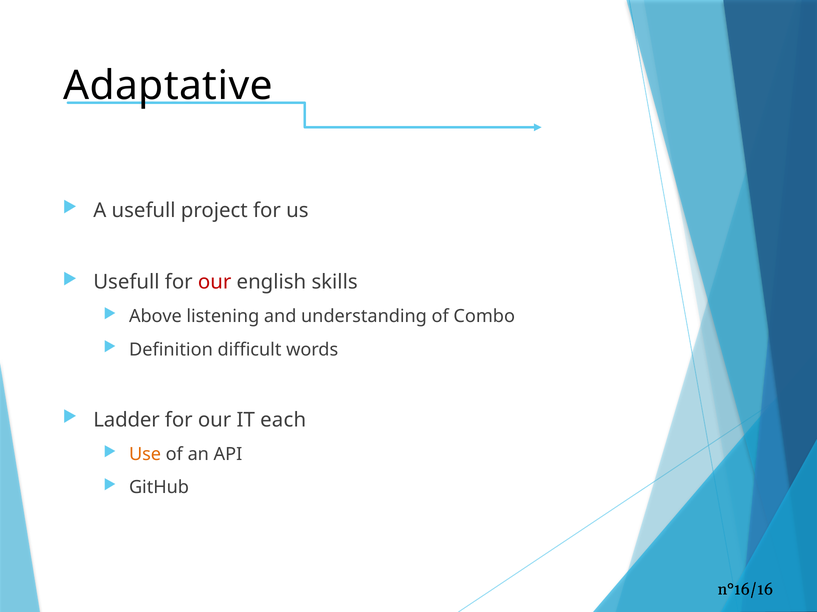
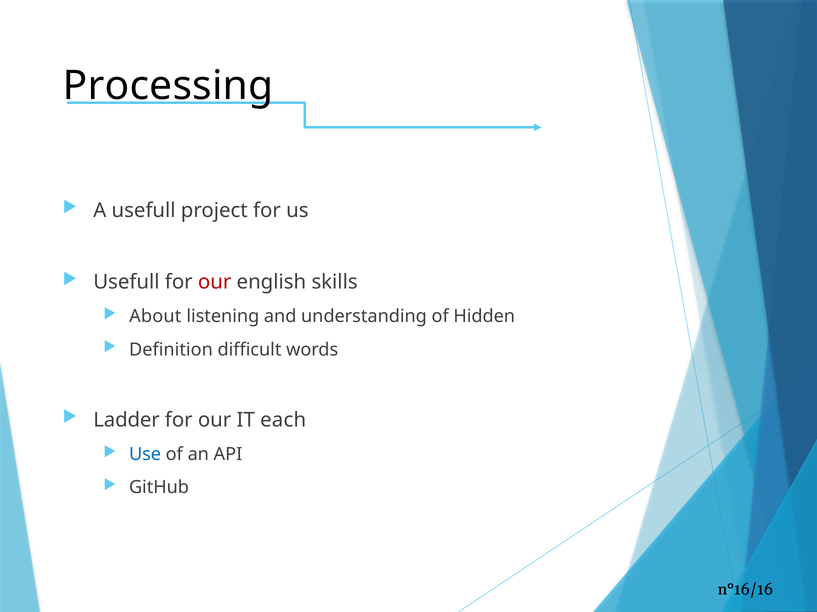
Adaptative: Adaptative -> Processing
Above: Above -> About
Combo: Combo -> Hidden
Use colour: orange -> blue
